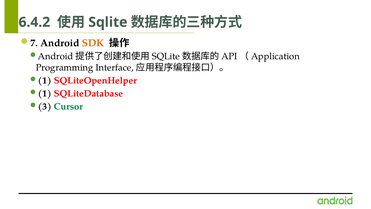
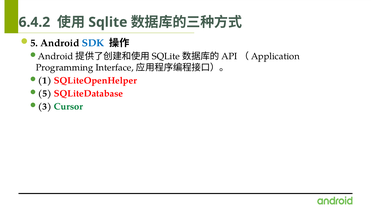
7 at (34, 43): 7 -> 5
SDK colour: orange -> blue
1 at (45, 93): 1 -> 5
